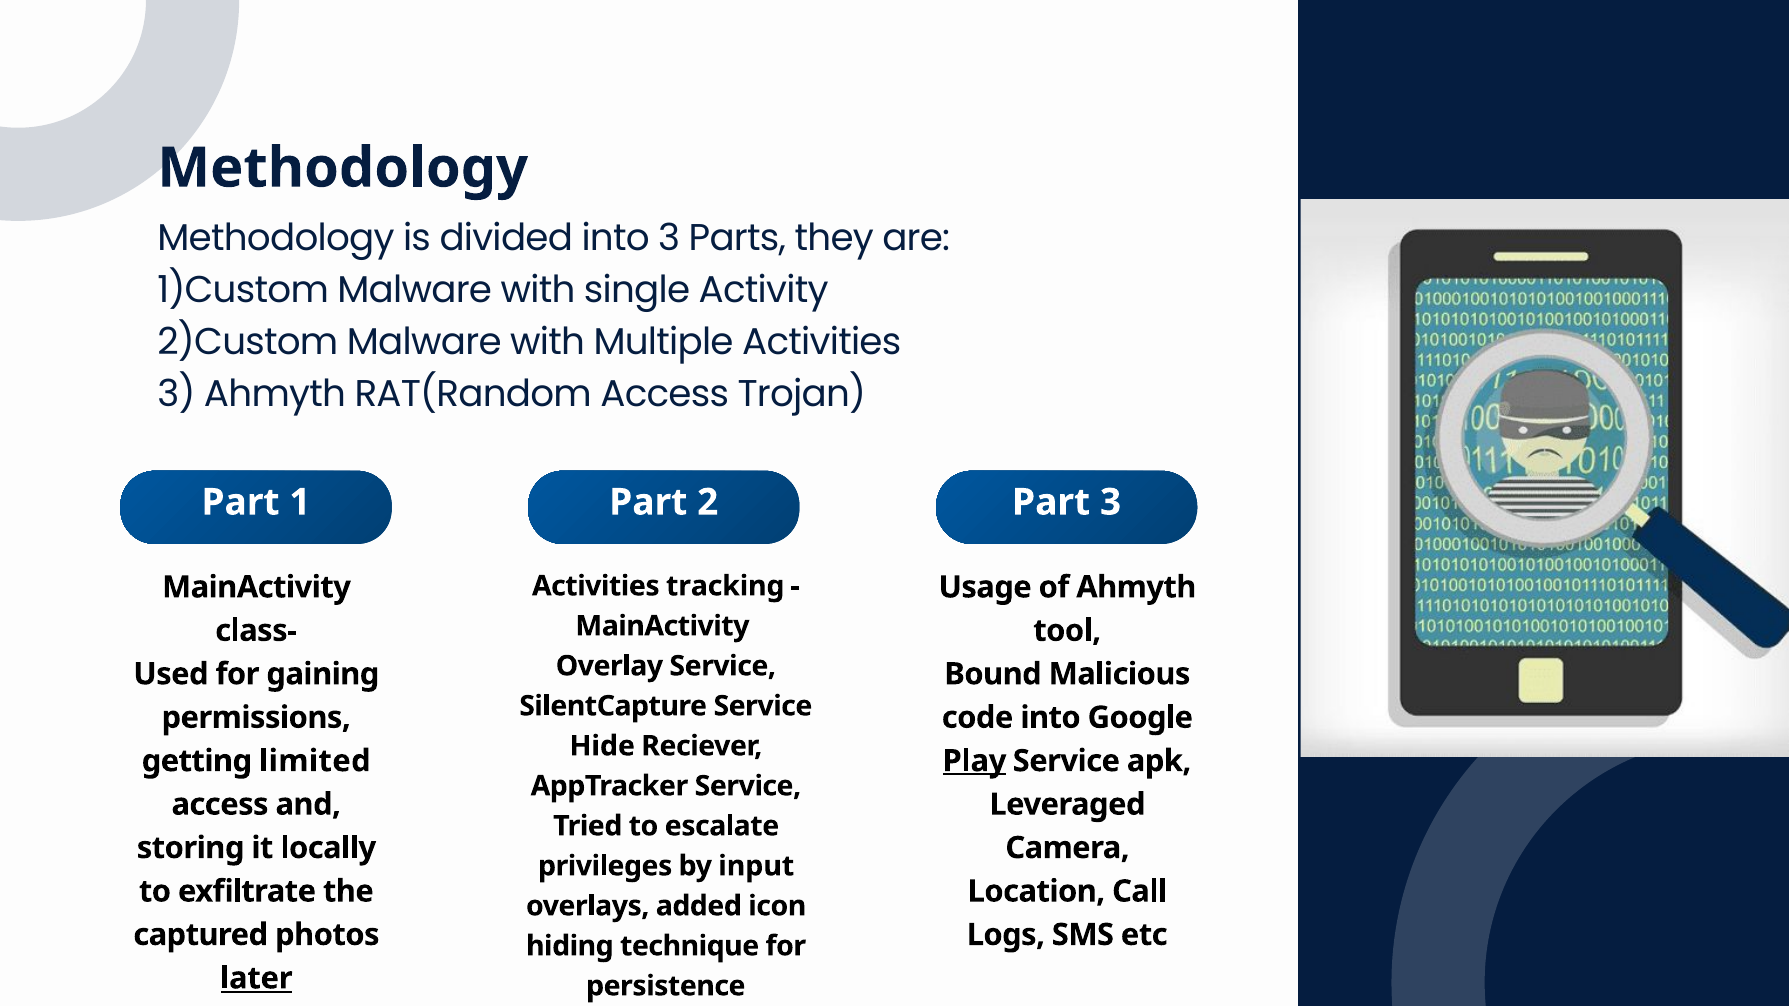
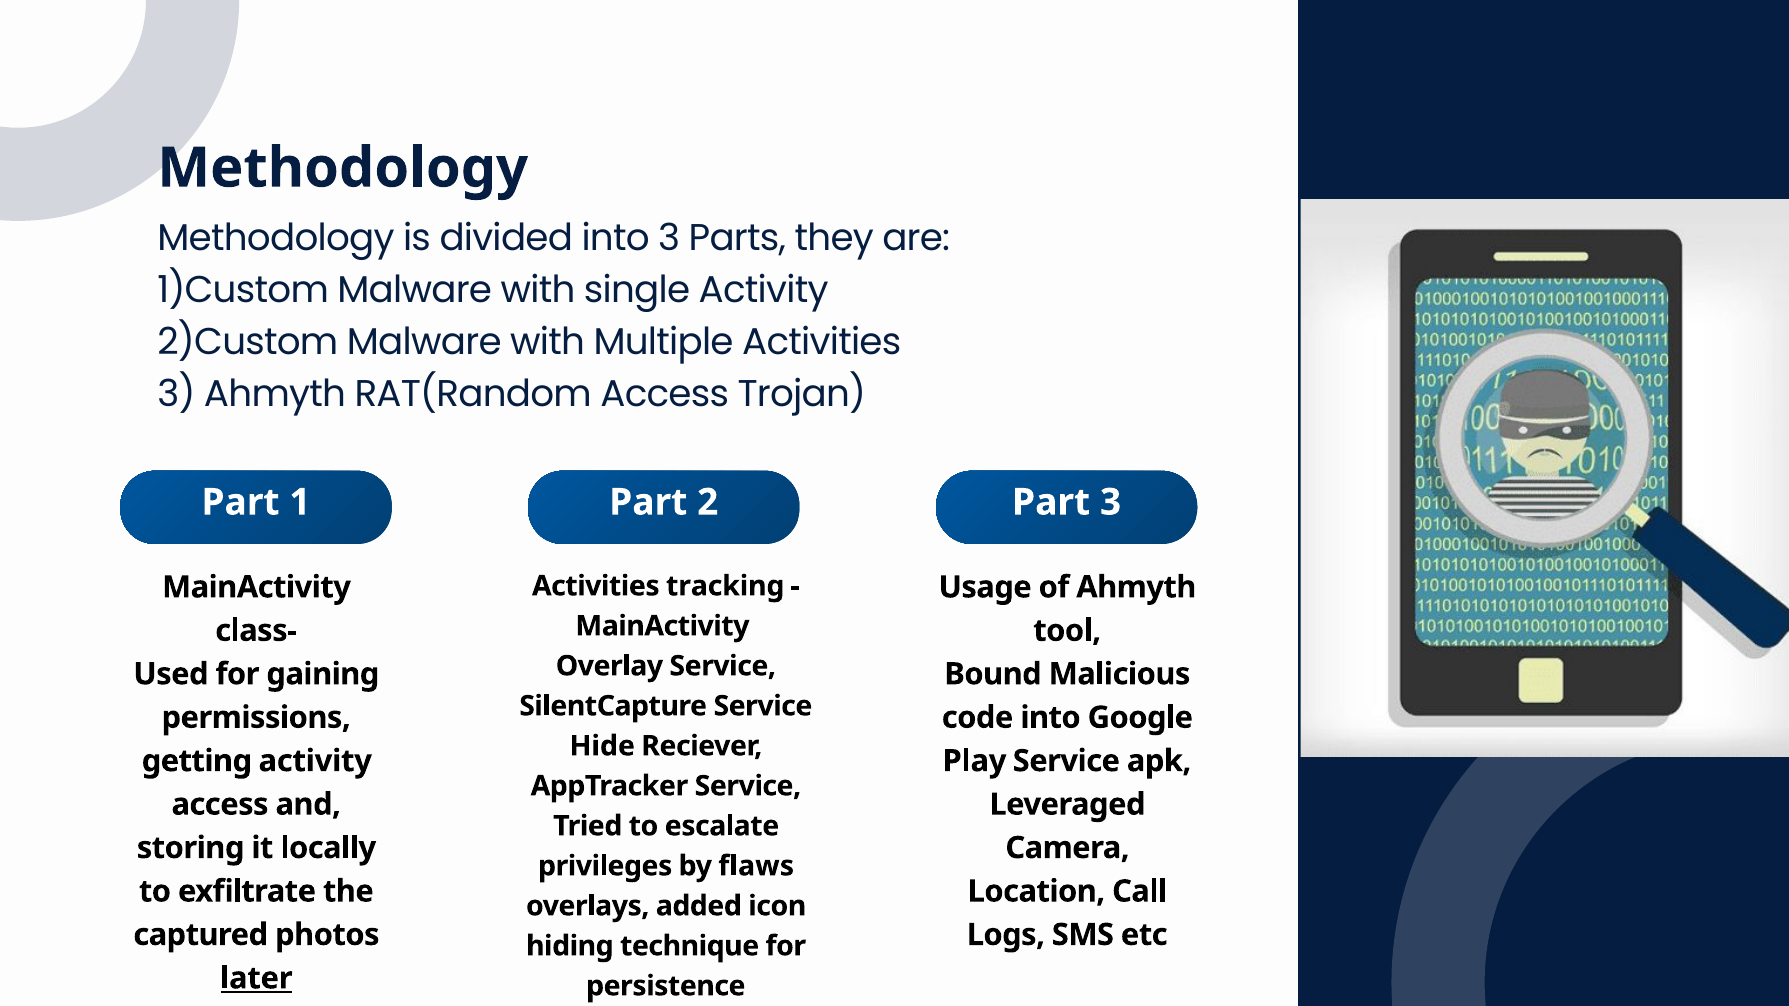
getting limited: limited -> activity
Play underline: present -> none
input: input -> flaws
